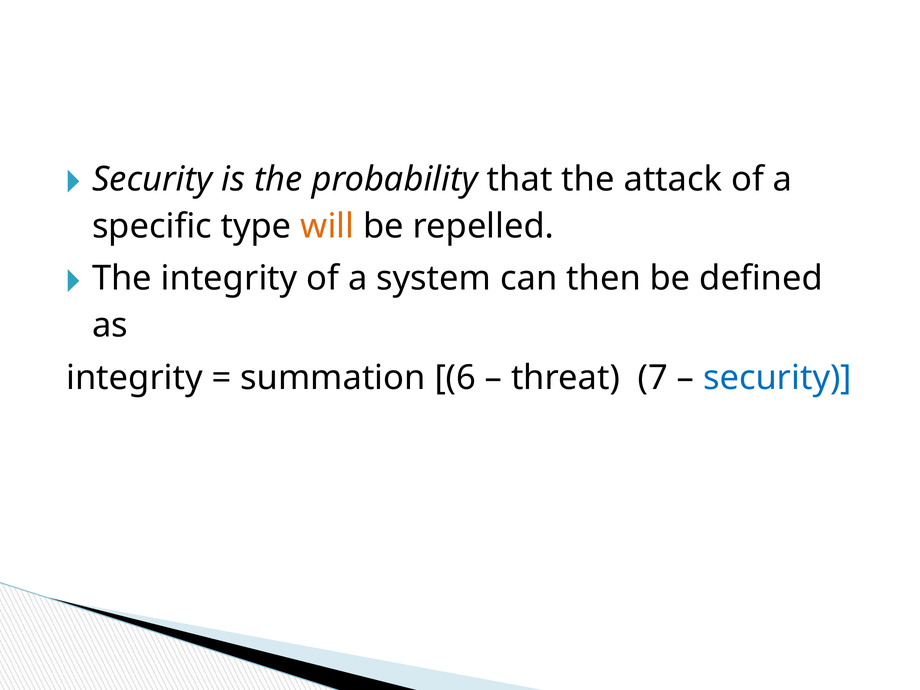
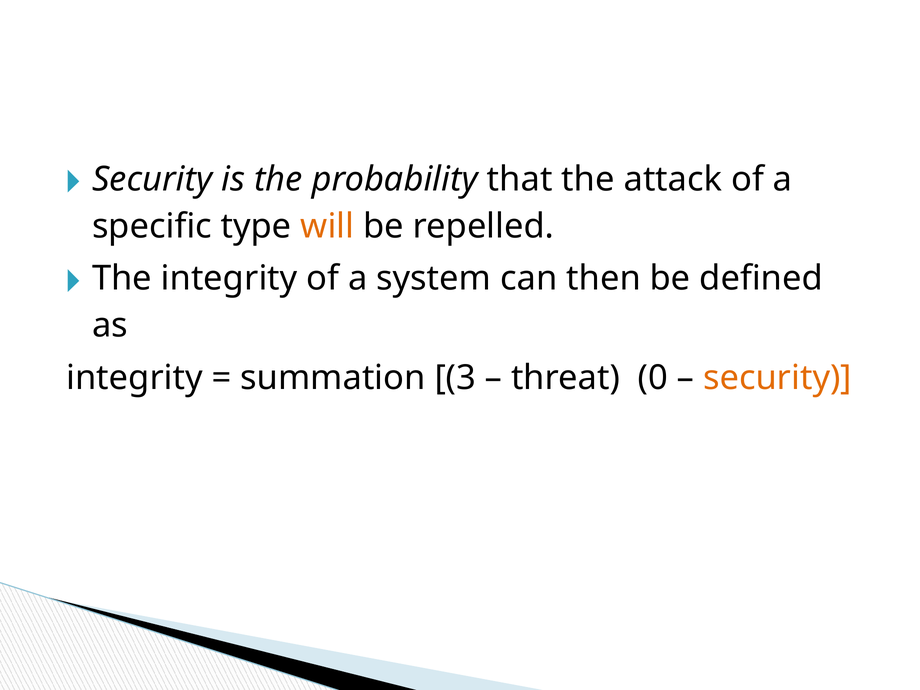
6: 6 -> 3
7: 7 -> 0
security at (777, 378) colour: blue -> orange
